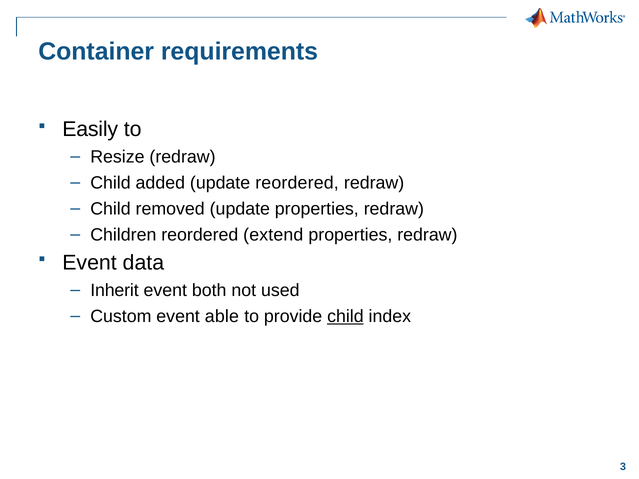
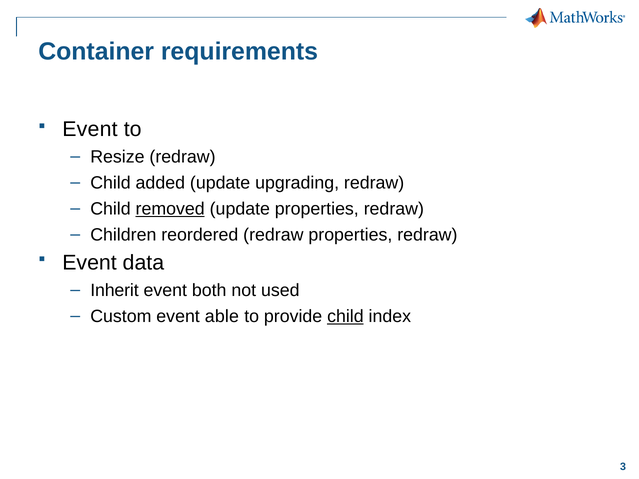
Easily at (90, 129): Easily -> Event
update reordered: reordered -> upgrading
removed underline: none -> present
reordered extend: extend -> redraw
